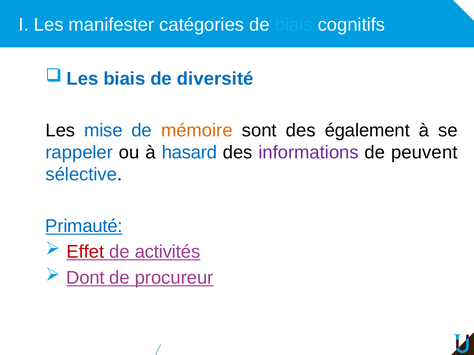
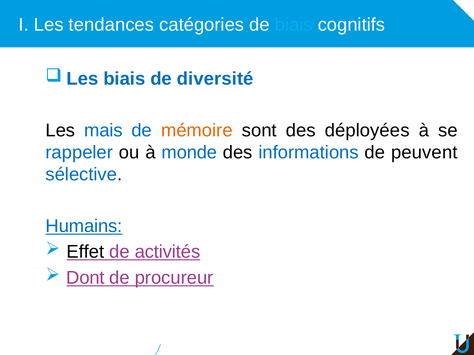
manifester: manifester -> tendances
mise: mise -> mais
également: également -> déployées
hasard: hasard -> monde
informations colour: purple -> blue
Primauté: Primauté -> Humains
Effet colour: red -> black
